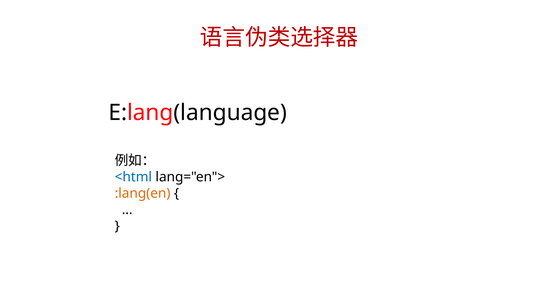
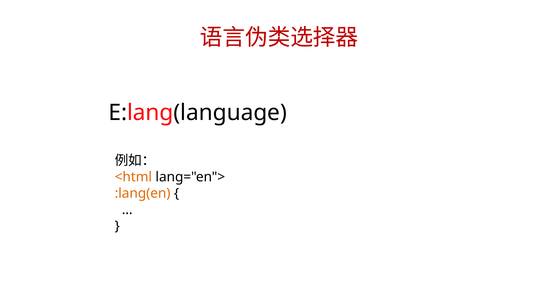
<html colour: blue -> orange
